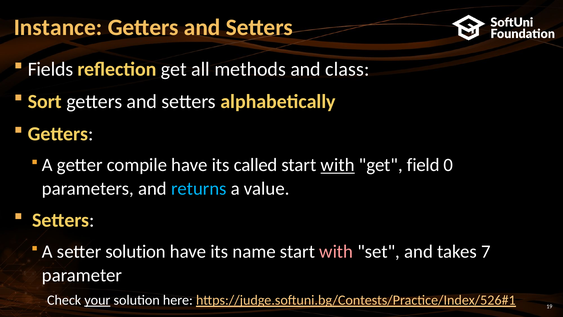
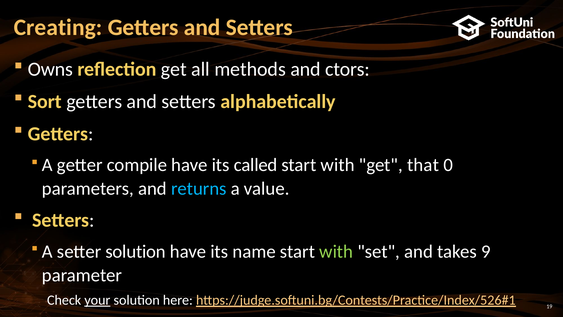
Instance: Instance -> Creating
Fields: Fields -> Owns
class: class -> ctors
with at (338, 165) underline: present -> none
field: field -> that
with at (336, 251) colour: pink -> light green
7: 7 -> 9
